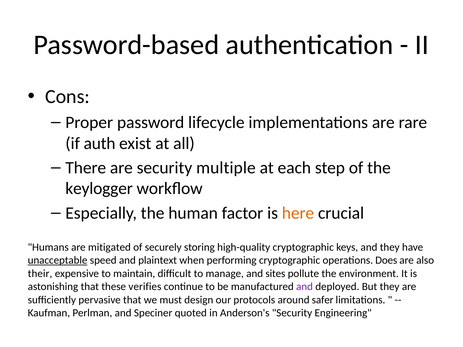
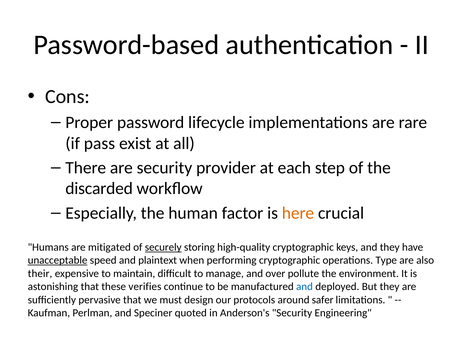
auth: auth -> pass
multiple: multiple -> provider
keylogger: keylogger -> discarded
securely underline: none -> present
Does: Does -> Type
sites: sites -> over
and at (305, 287) colour: purple -> blue
